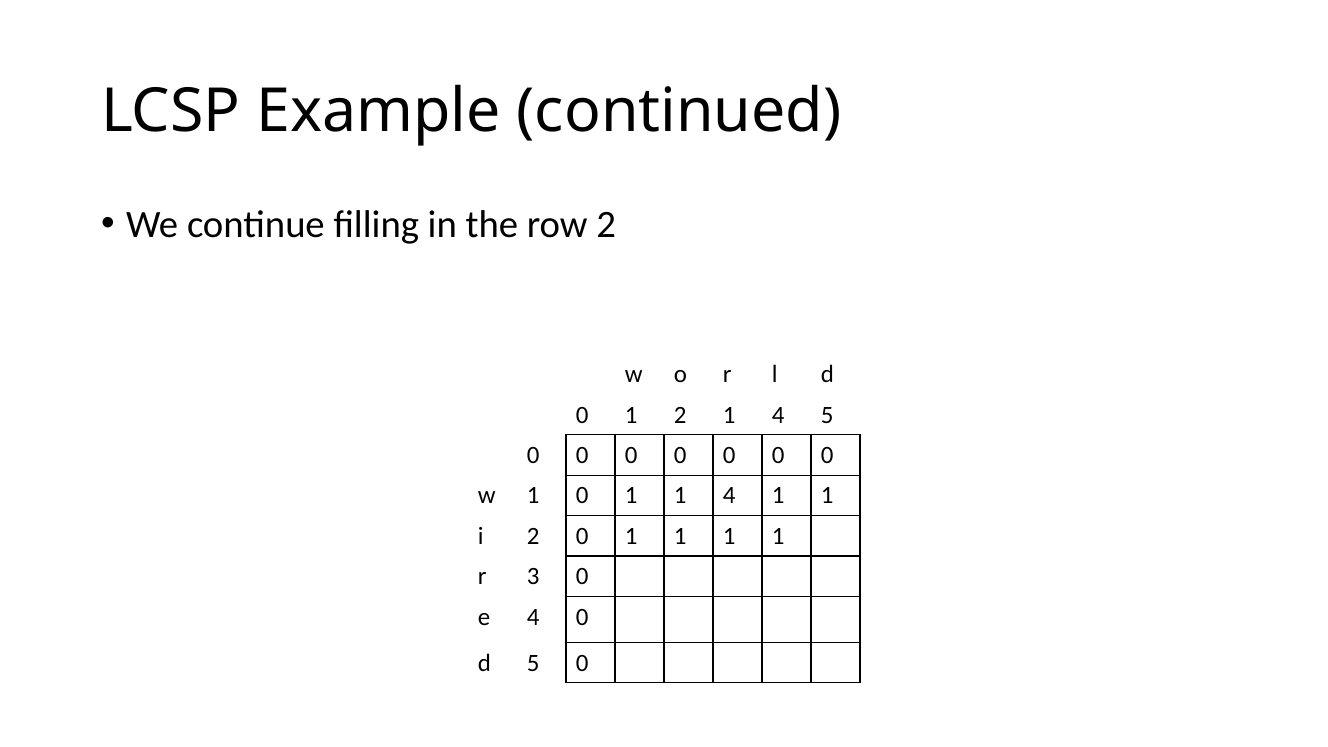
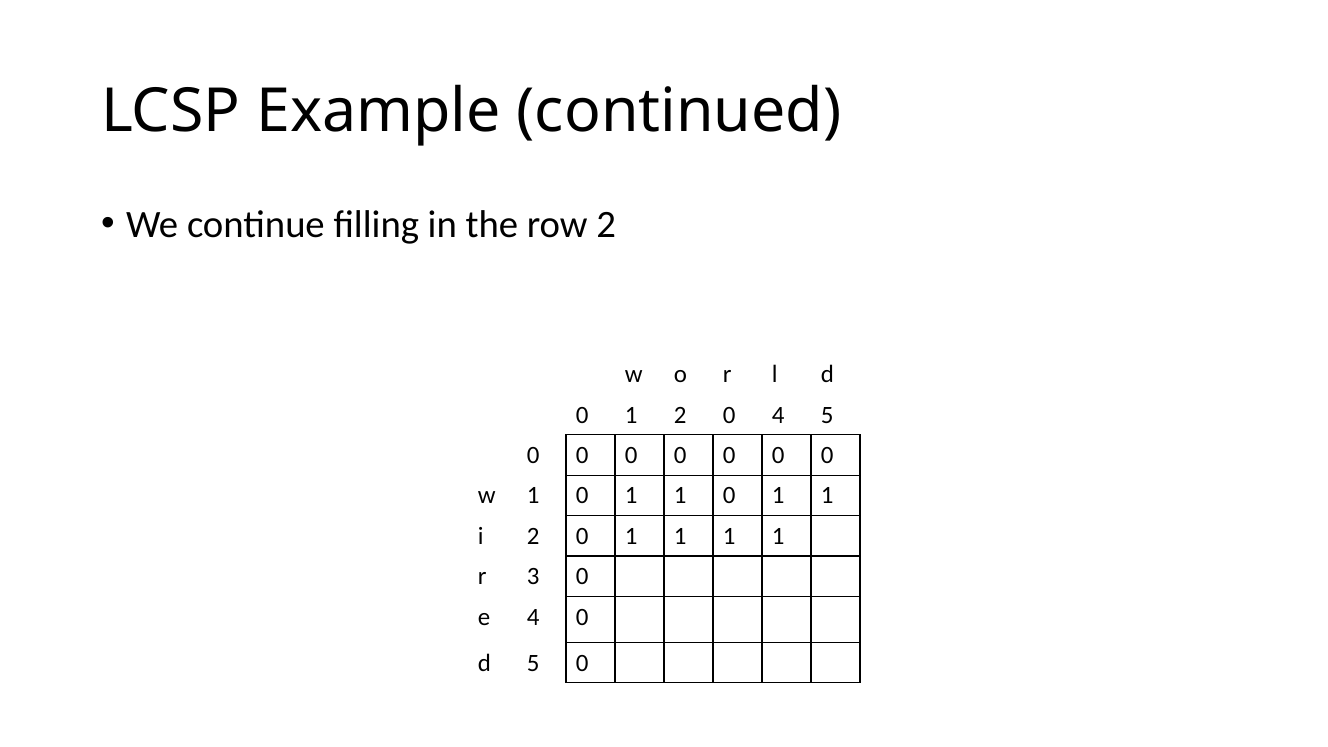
1 2 1: 1 -> 0
1 1 4: 4 -> 0
